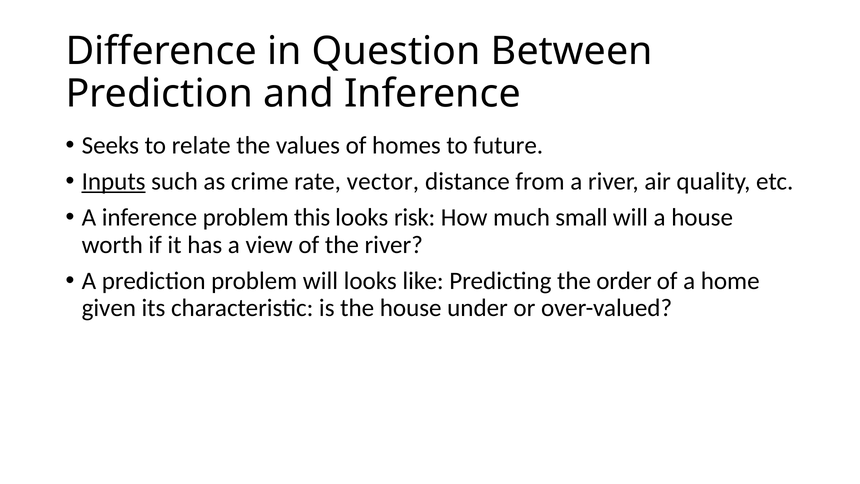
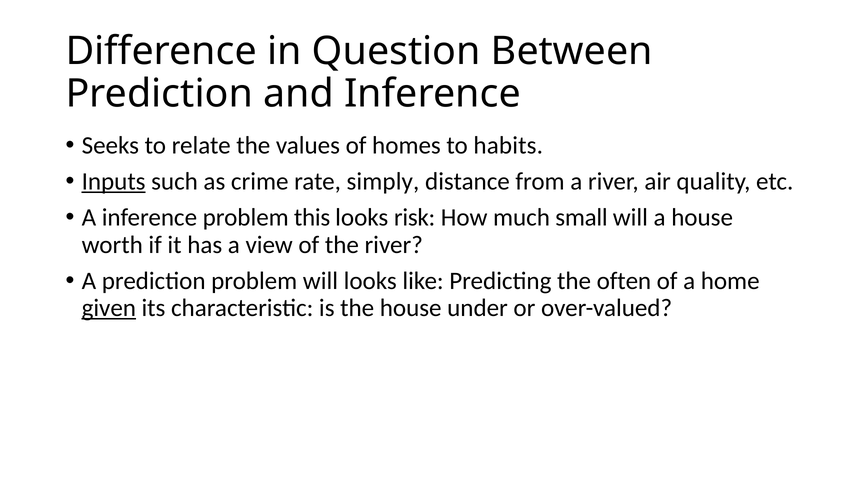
future: future -> habits
vector: vector -> simply
order: order -> often
given underline: none -> present
